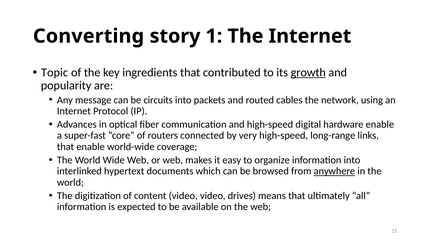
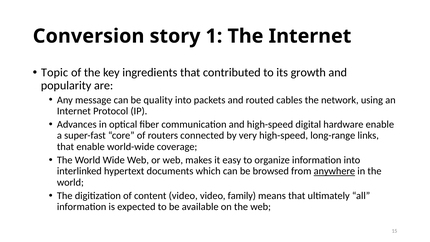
Converting: Converting -> Conversion
growth underline: present -> none
circuits: circuits -> quality
drives: drives -> family
